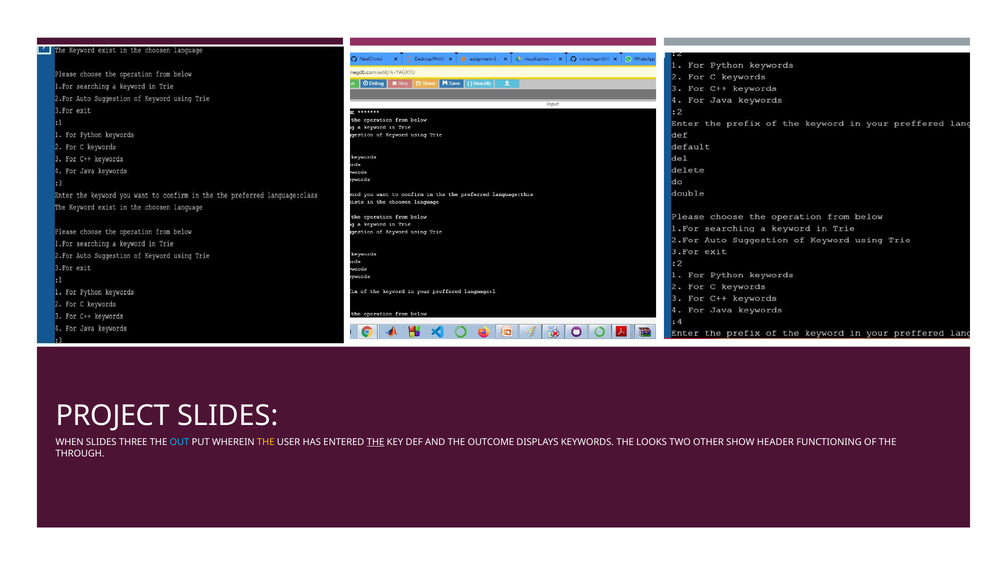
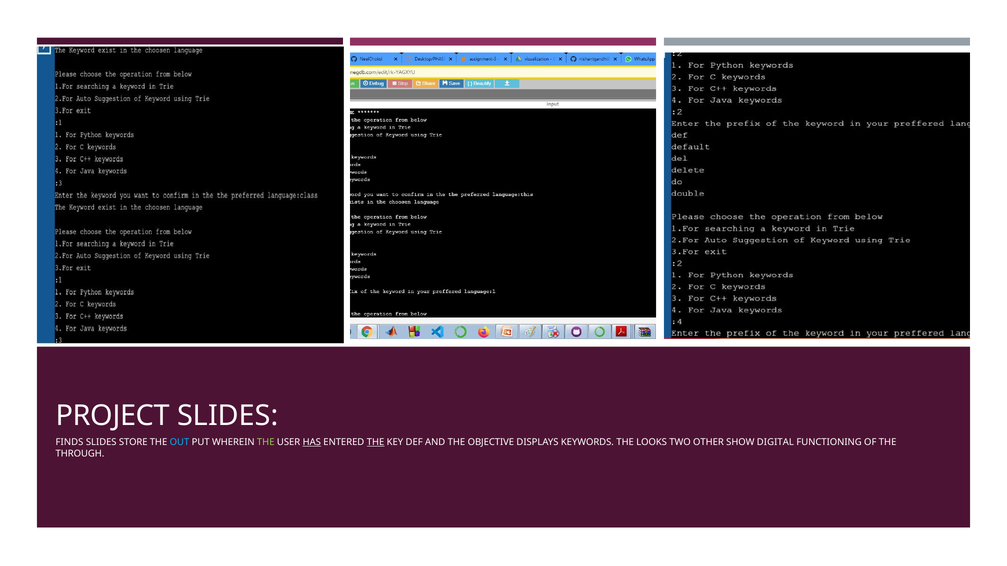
WHEN: WHEN -> FINDS
THREE: THREE -> STORE
THE at (266, 442) colour: yellow -> light green
HAS underline: none -> present
OUTCOME: OUTCOME -> OBJECTIVE
HEADER: HEADER -> DIGITAL
